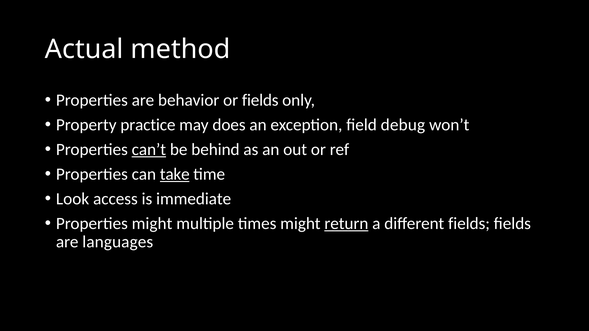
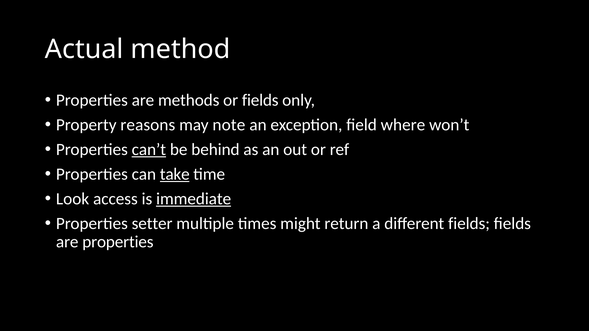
behavior: behavior -> methods
practice: practice -> reasons
does: does -> note
debug: debug -> where
immediate underline: none -> present
Properties might: might -> setter
return underline: present -> none
are languages: languages -> properties
